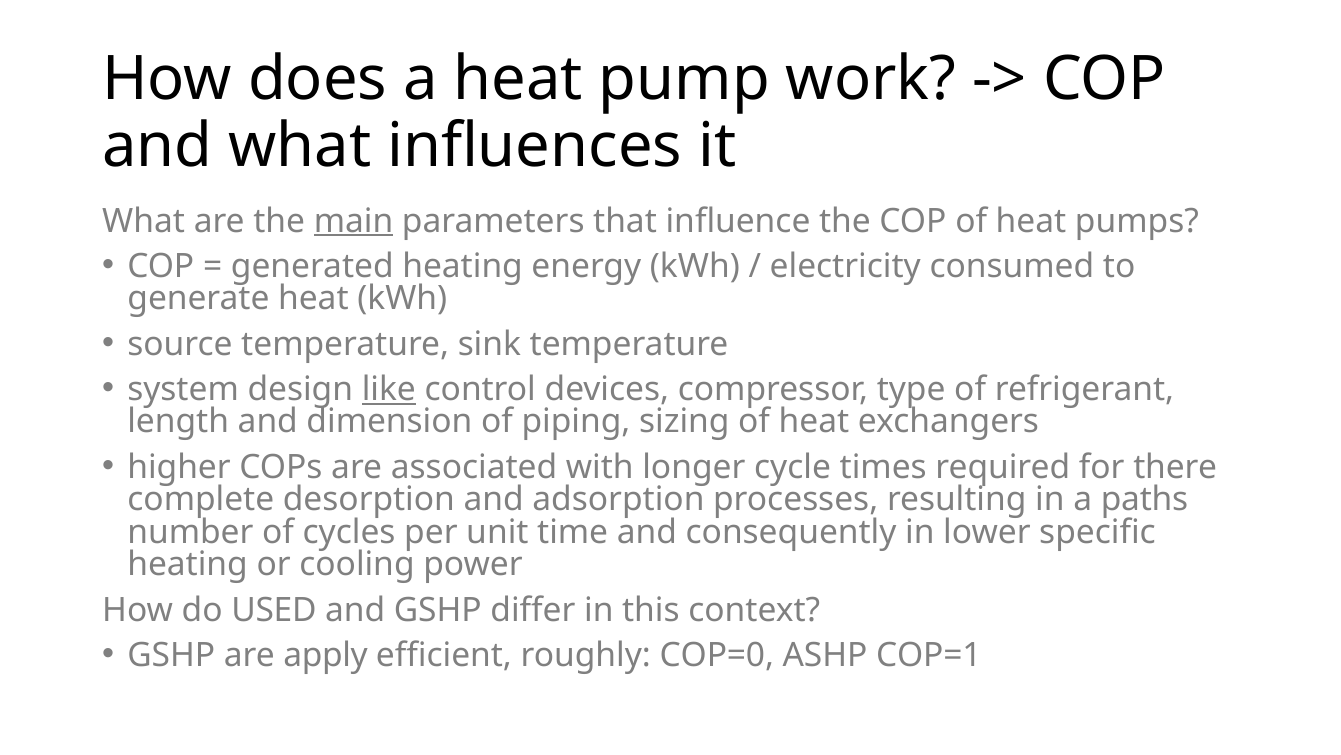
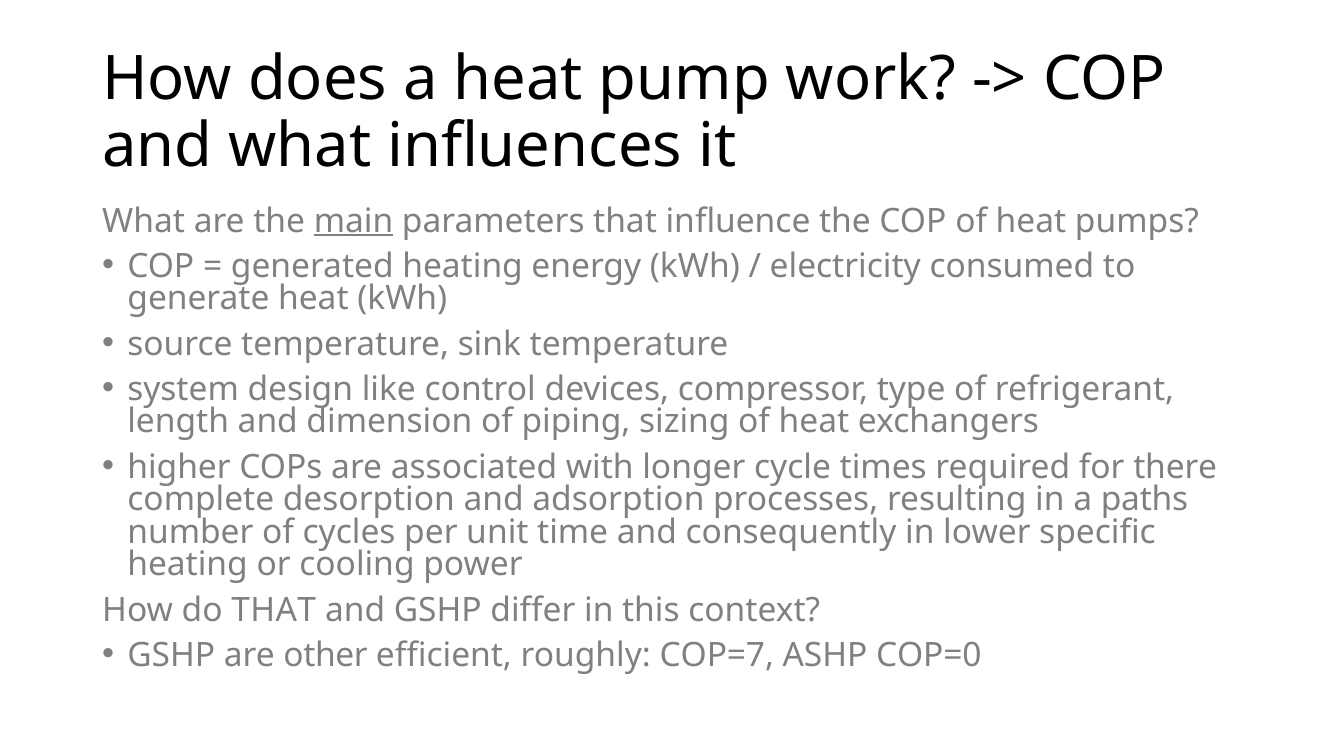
like underline: present -> none
do USED: USED -> THAT
apply: apply -> other
COP=0: COP=0 -> COP=7
COP=1: COP=1 -> COP=0
